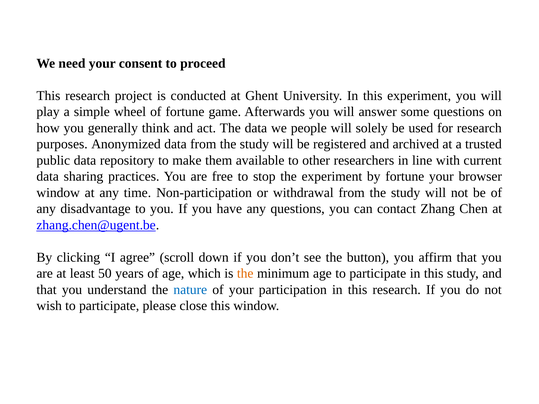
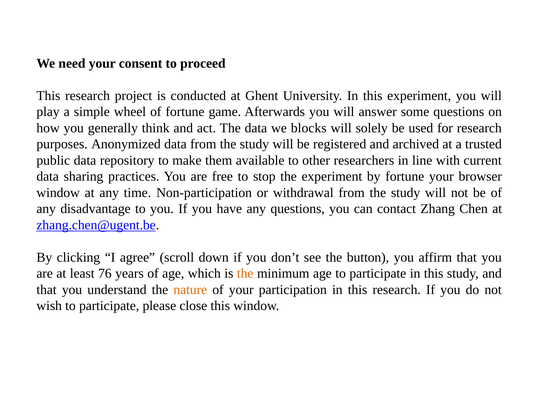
people: people -> blocks
50: 50 -> 76
nature colour: blue -> orange
